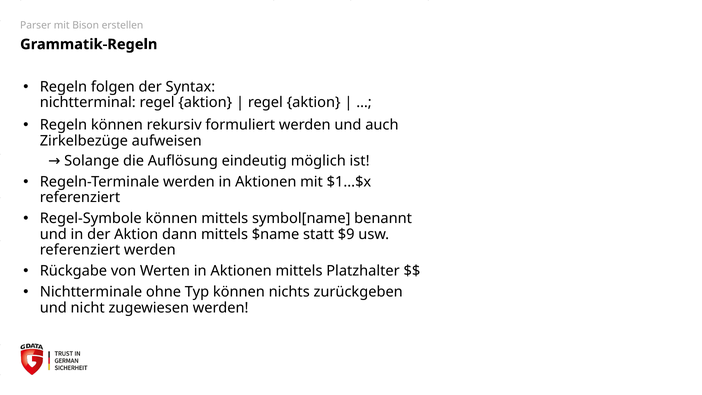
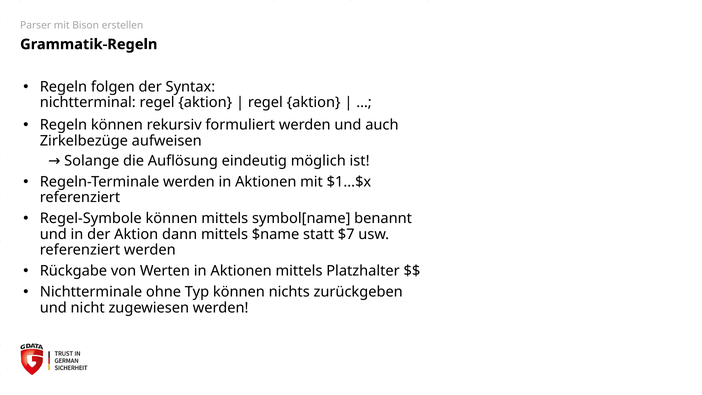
$9: $9 -> $7
